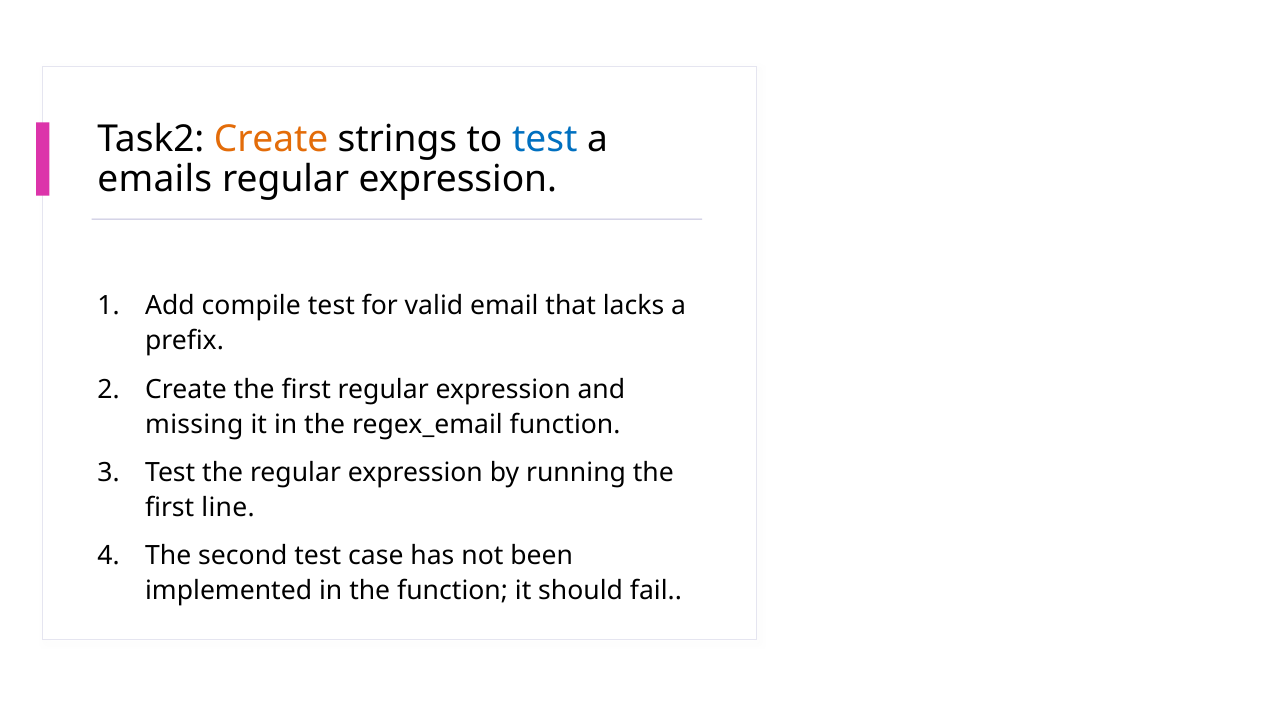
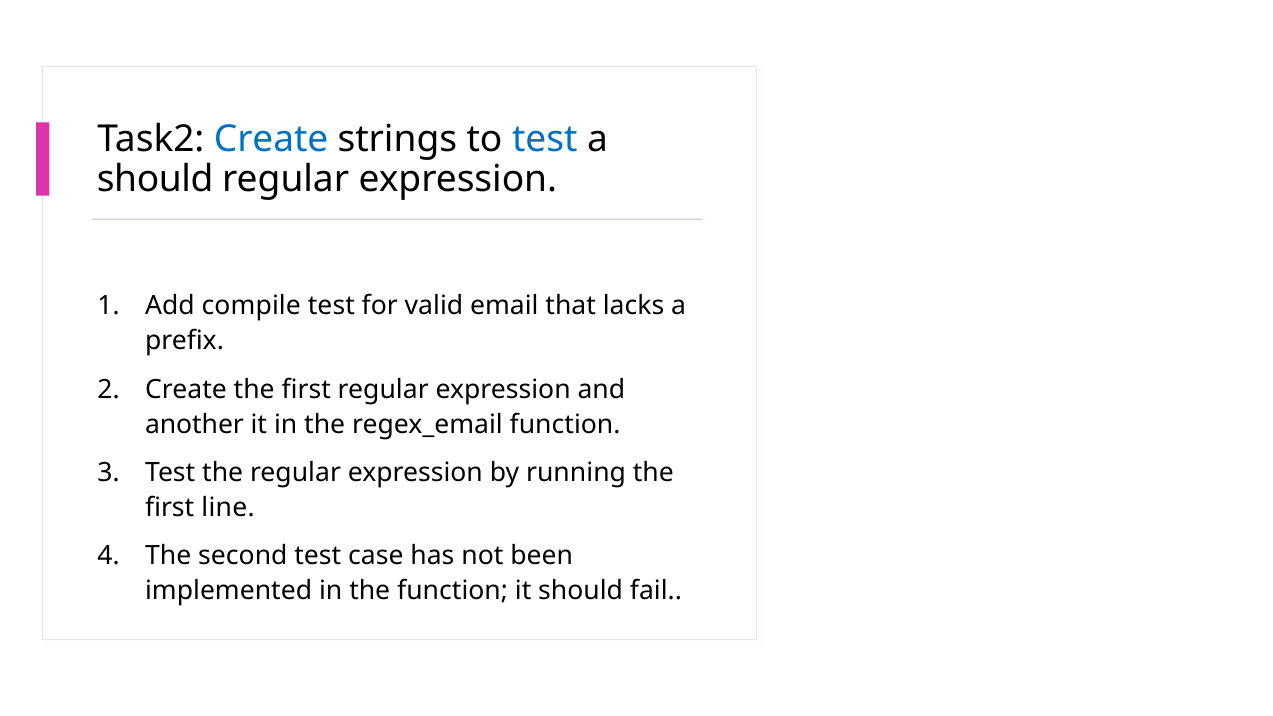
Create at (271, 140) colour: orange -> blue
emails at (155, 180): emails -> should
missing: missing -> another
